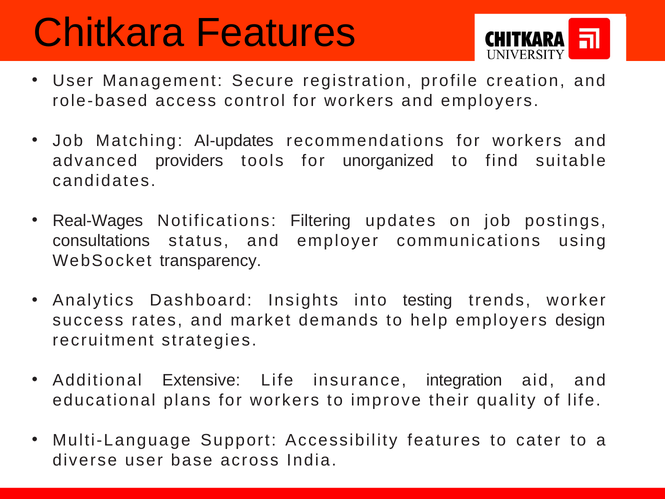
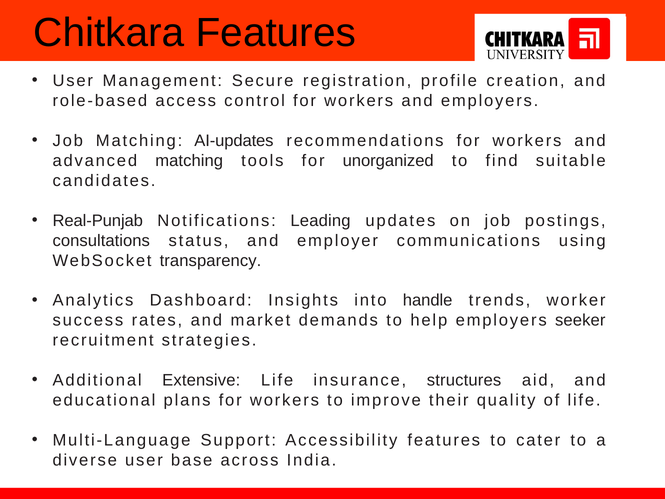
advanced providers: providers -> matching
Real-Wages: Real-Wages -> Real-Punjab
Filtering: Filtering -> Leading
testing: testing -> handle
design: design -> seeker
integration: integration -> structures
